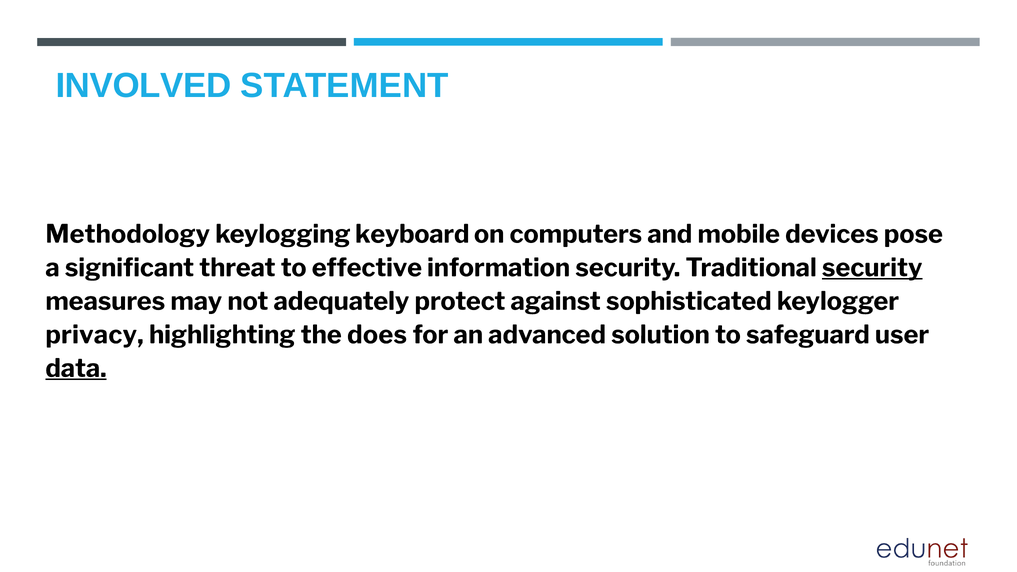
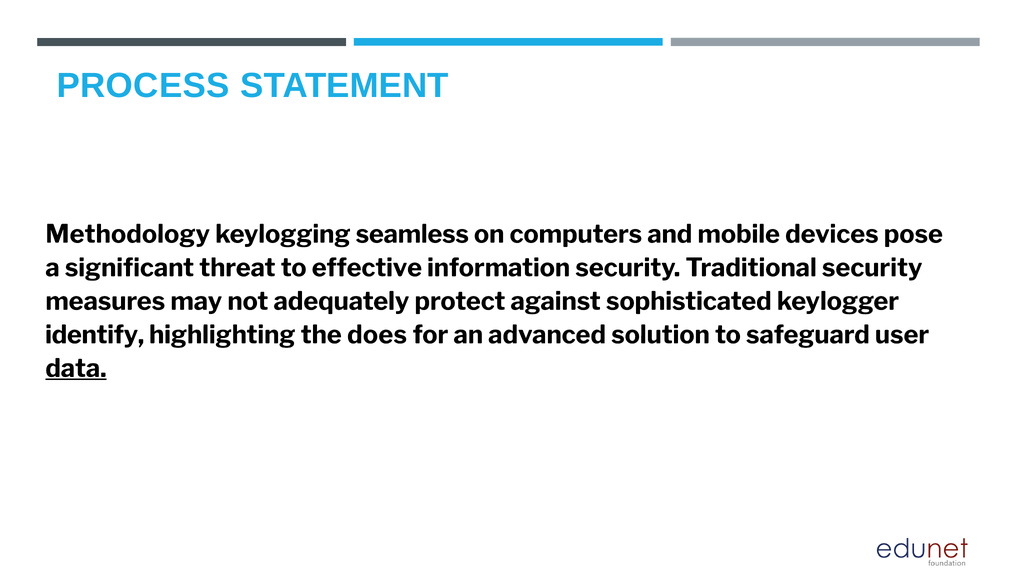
INVOLVED: INVOLVED -> PROCESS
keyboard: keyboard -> seamless
security at (872, 268) underline: present -> none
privacy: privacy -> identify
